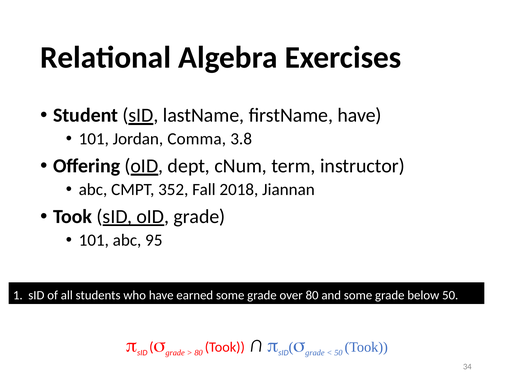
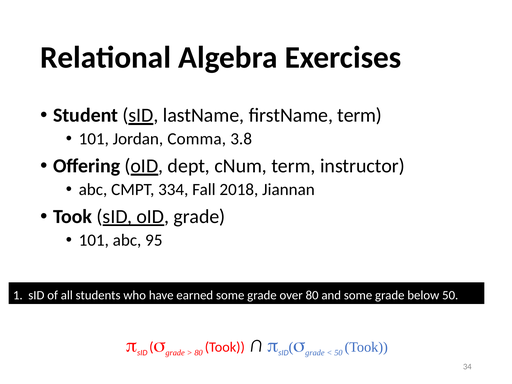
firstName have: have -> term
352: 352 -> 334
